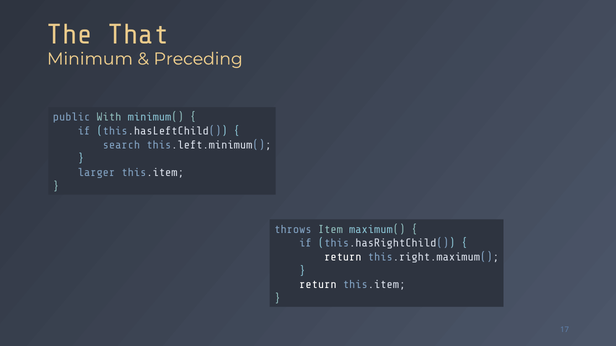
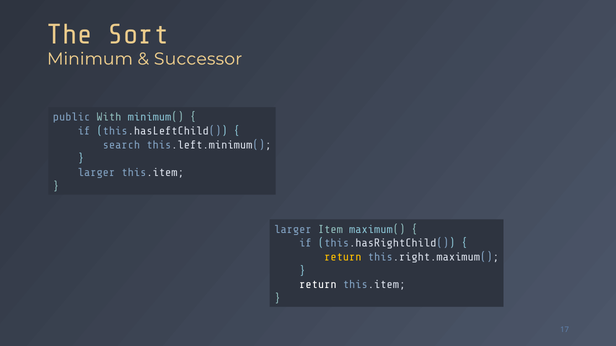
That: That -> Sort
Preceding: Preceding -> Successor
throws at (293, 230): throws -> larger
return at (343, 257) colour: white -> yellow
